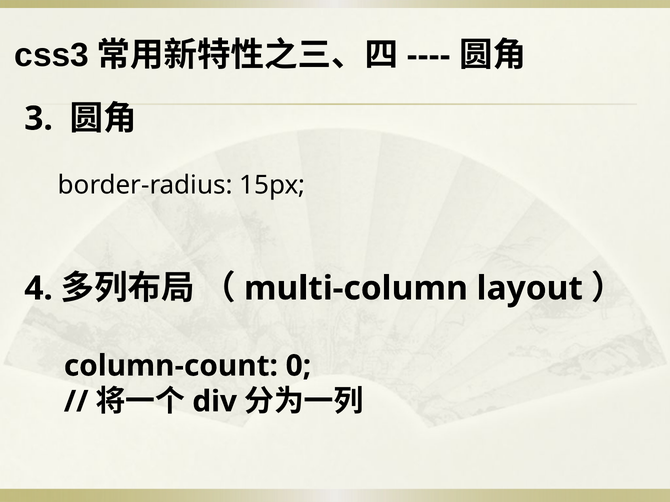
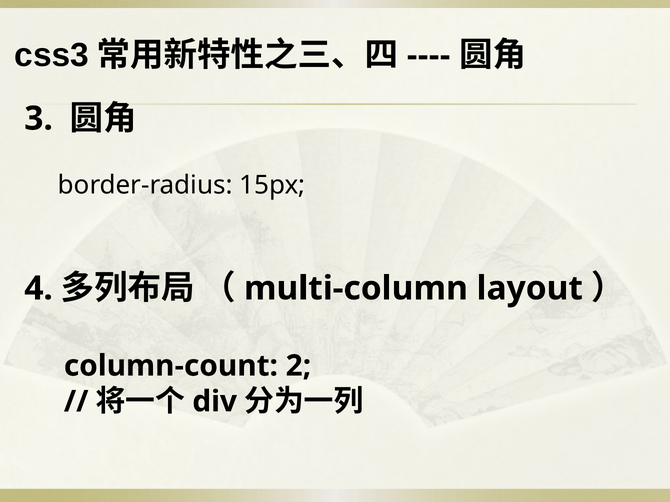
0: 0 -> 2
